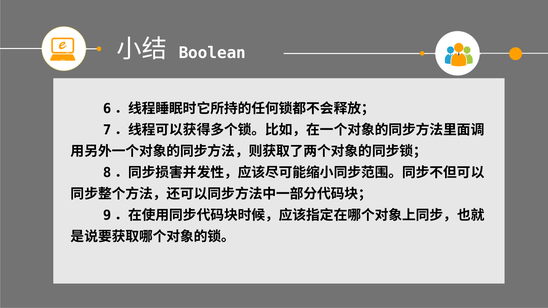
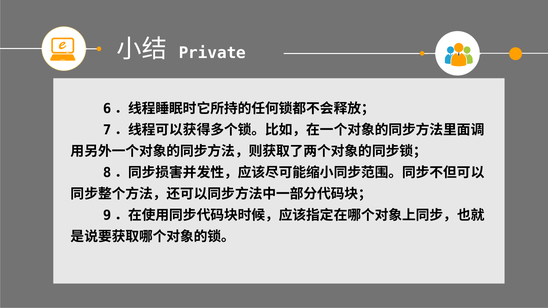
Boolean: Boolean -> Private
